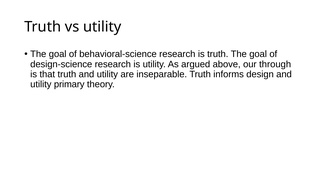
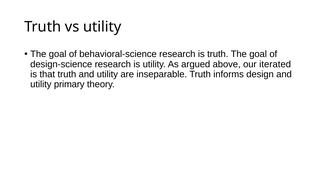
through: through -> iterated
